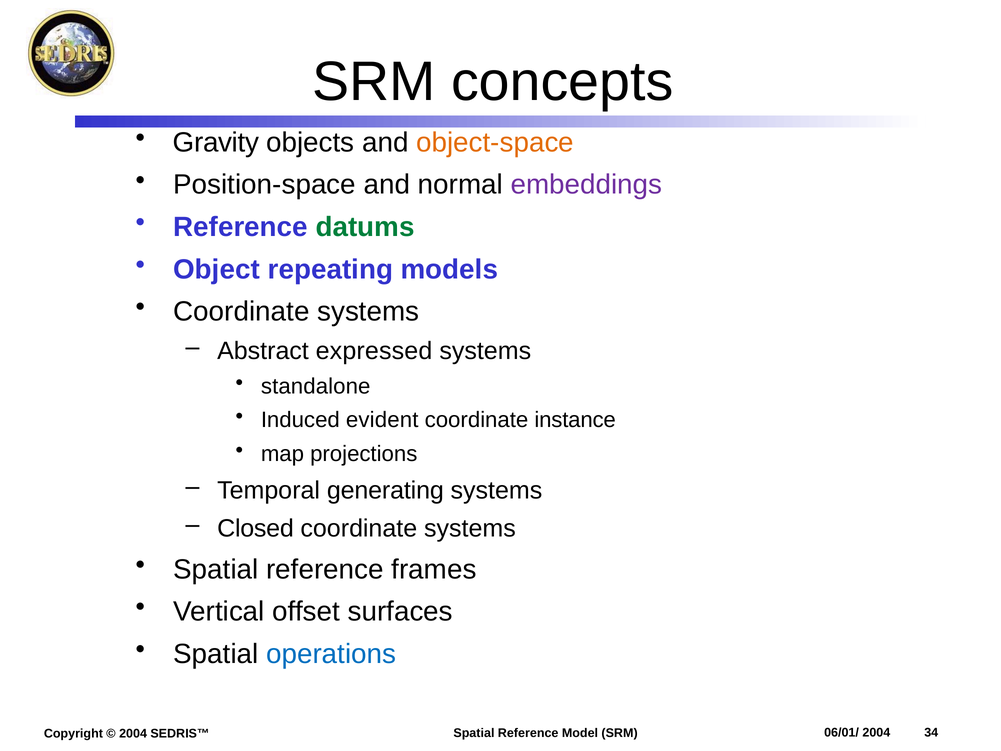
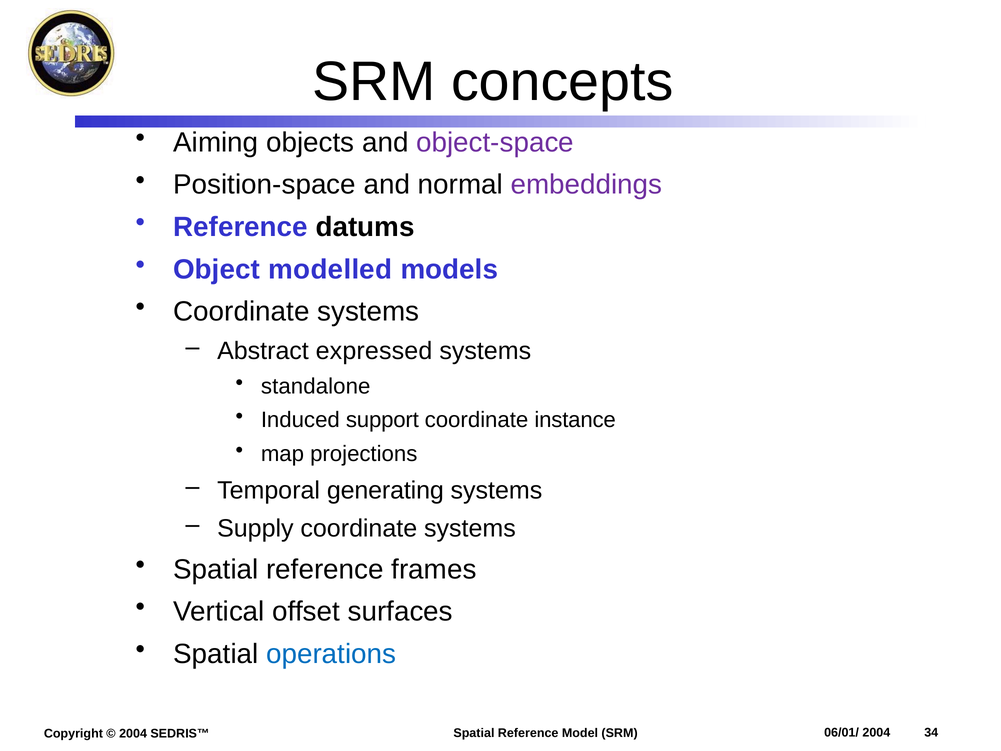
Gravity: Gravity -> Aiming
object-space colour: orange -> purple
datums colour: green -> black
repeating: repeating -> modelled
evident: evident -> support
Closed: Closed -> Supply
